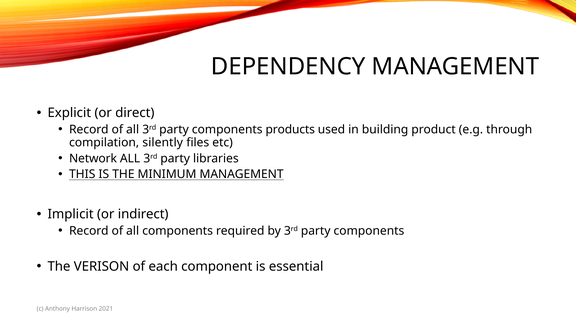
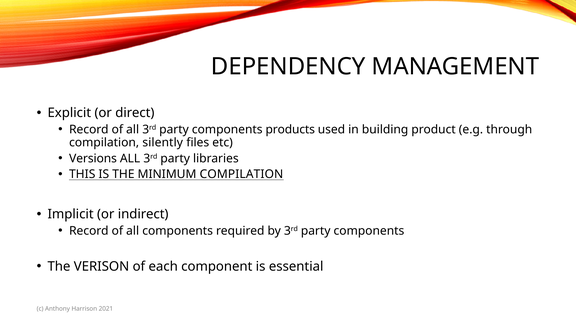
Network: Network -> Versions
MINIMUM MANAGEMENT: MANAGEMENT -> COMPILATION
